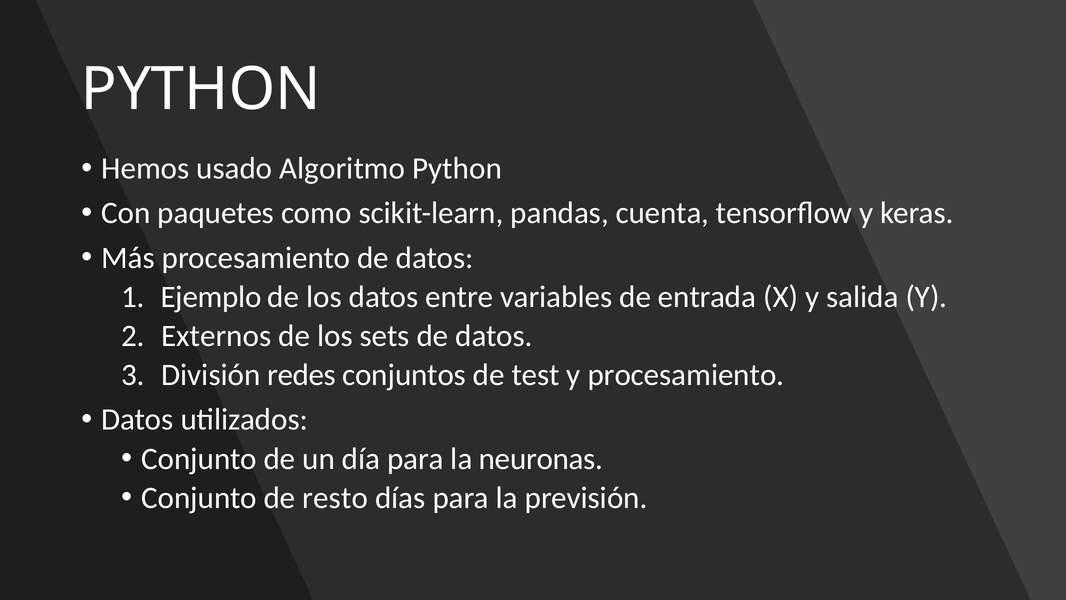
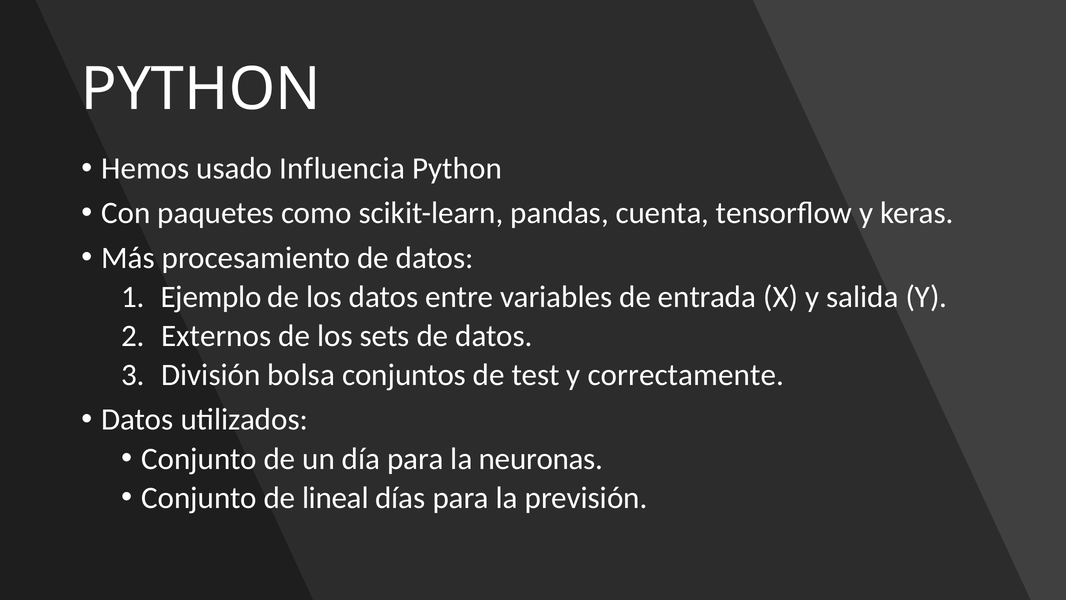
Algoritmo: Algoritmo -> Influencia
redes: redes -> bolsa
y procesamiento: procesamiento -> correctamente
resto: resto -> lineal
